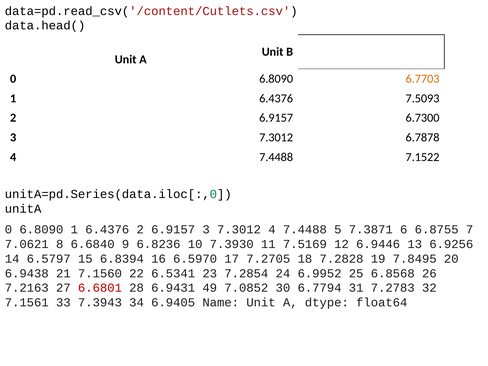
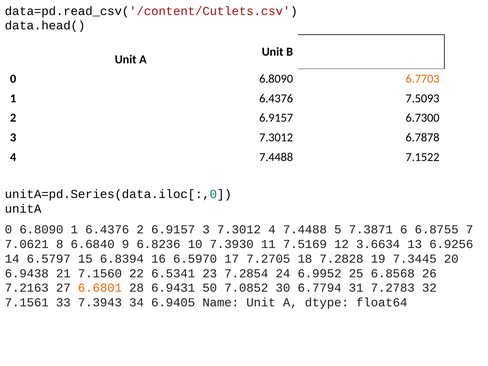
6.9446: 6.9446 -> 3.6634
7.8495: 7.8495 -> 7.3445
6.6801 colour: red -> orange
49: 49 -> 50
